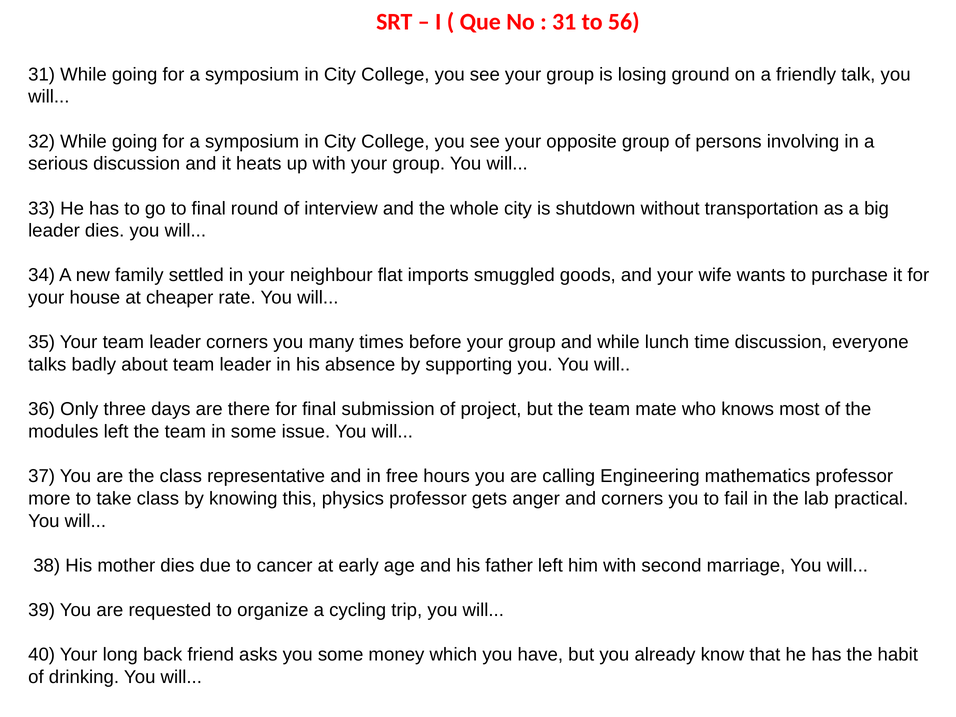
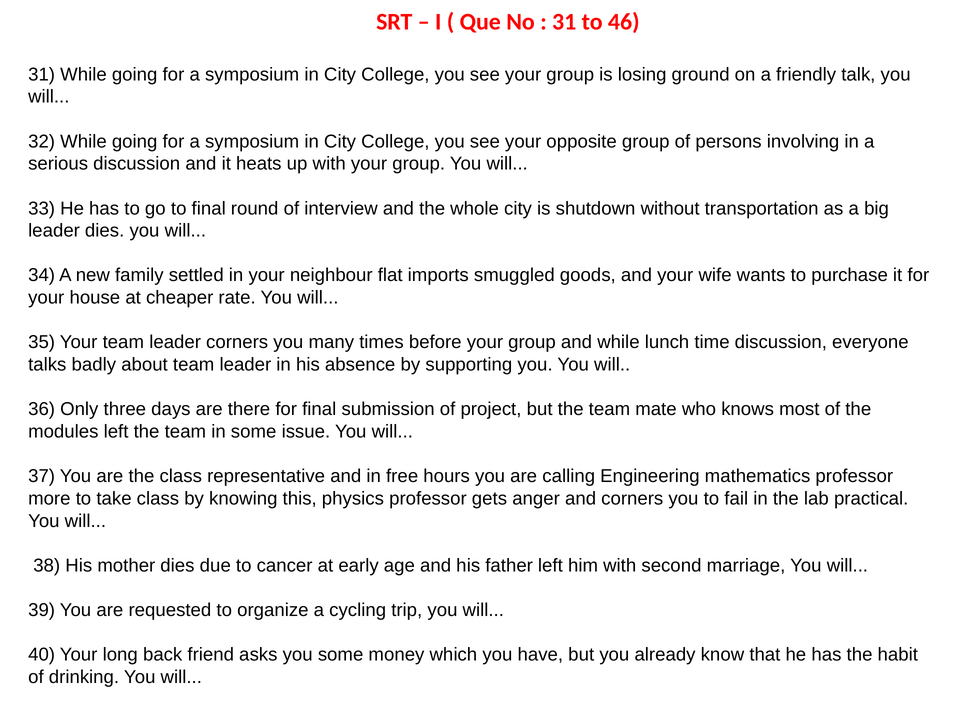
56: 56 -> 46
